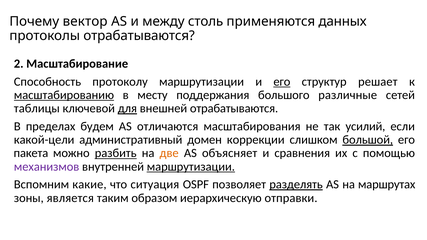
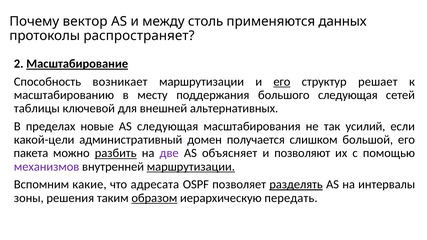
протоколы отрабатываются: отрабатываются -> распространяет
Масштабирование underline: none -> present
протоколу: протоколу -> возникает
масштабированию underline: present -> none
большого различные: различные -> следующая
для underline: present -> none
внешней отрабатываются: отрабатываются -> альтернативных
будем: будем -> новые
AS отличаются: отличаются -> следующая
коррекции: коррекции -> получается
большой underline: present -> none
две colour: orange -> purple
сравнения: сравнения -> позволяют
ситуация: ситуация -> адресата
маршрутах: маршрутах -> интервалы
является: является -> решения
образом underline: none -> present
отправки: отправки -> передать
